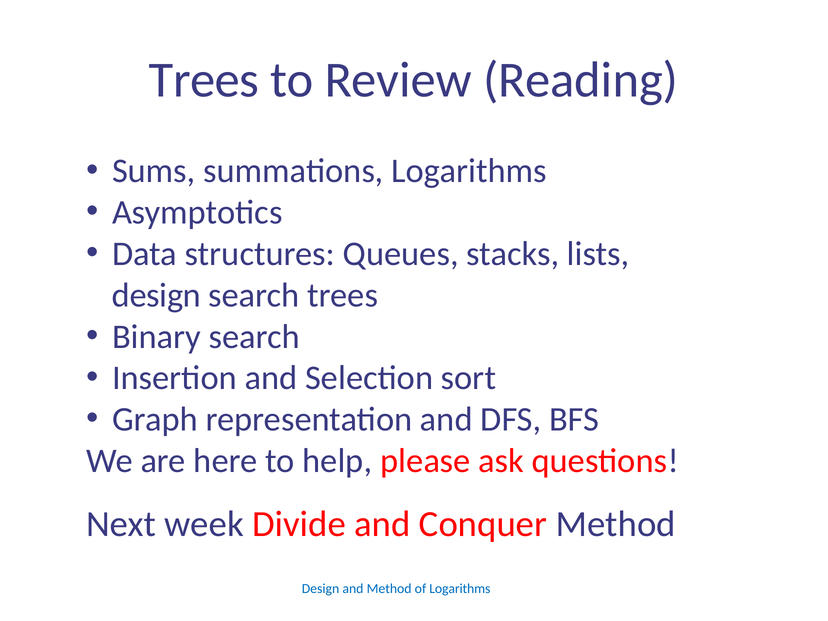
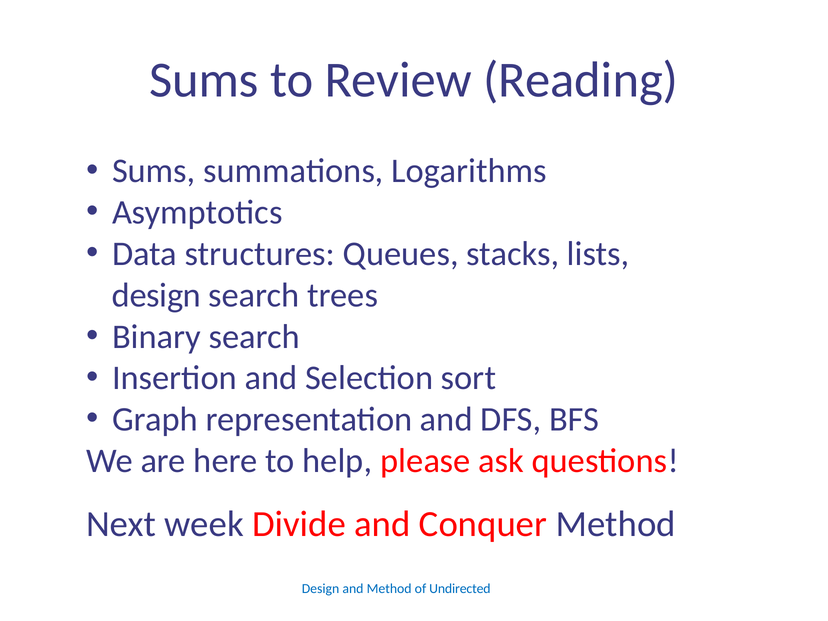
Trees at (204, 80): Trees -> Sums
of Logarithms: Logarithms -> Undirected
